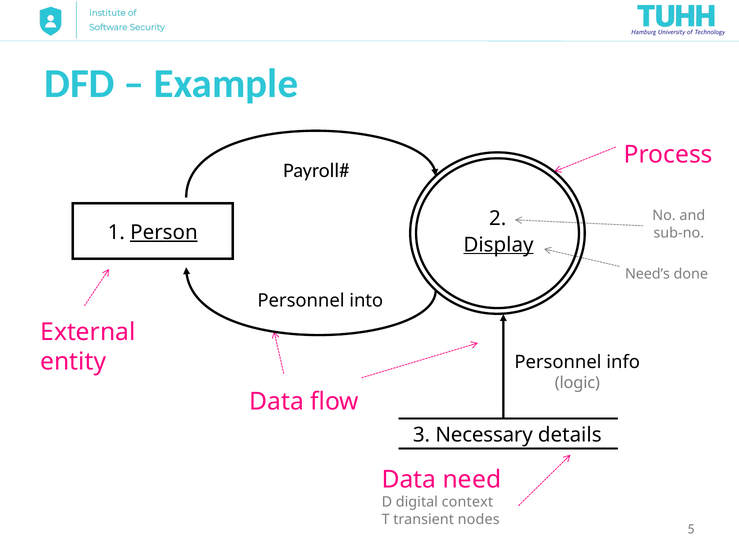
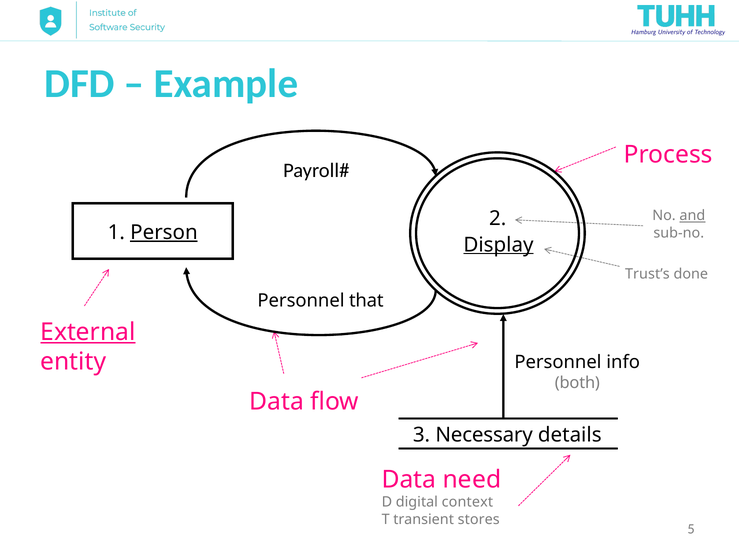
and underline: none -> present
Need’s: Need’s -> Trust’s
into: into -> that
External underline: none -> present
logic: logic -> both
nodes: nodes -> stores
